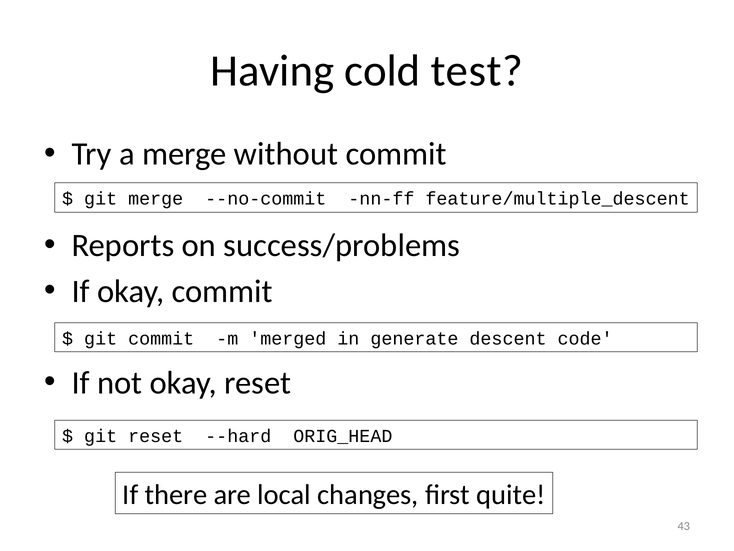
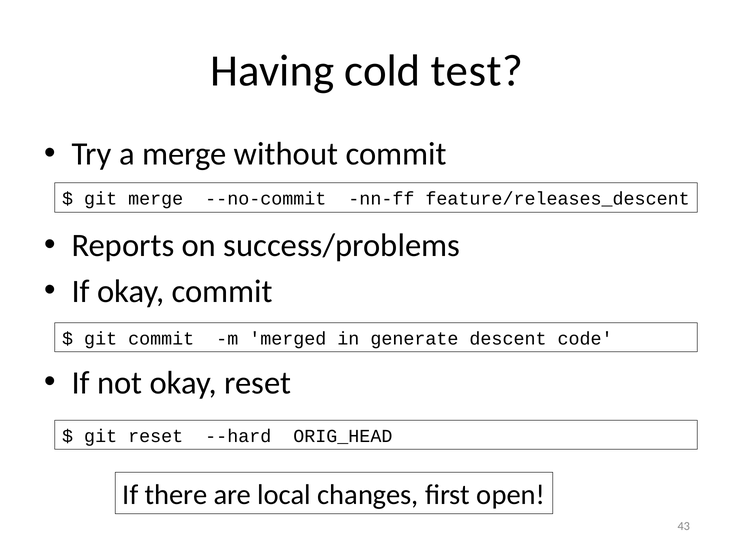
feature/multiple_descent: feature/multiple_descent -> feature/releases_descent
quite: quite -> open
